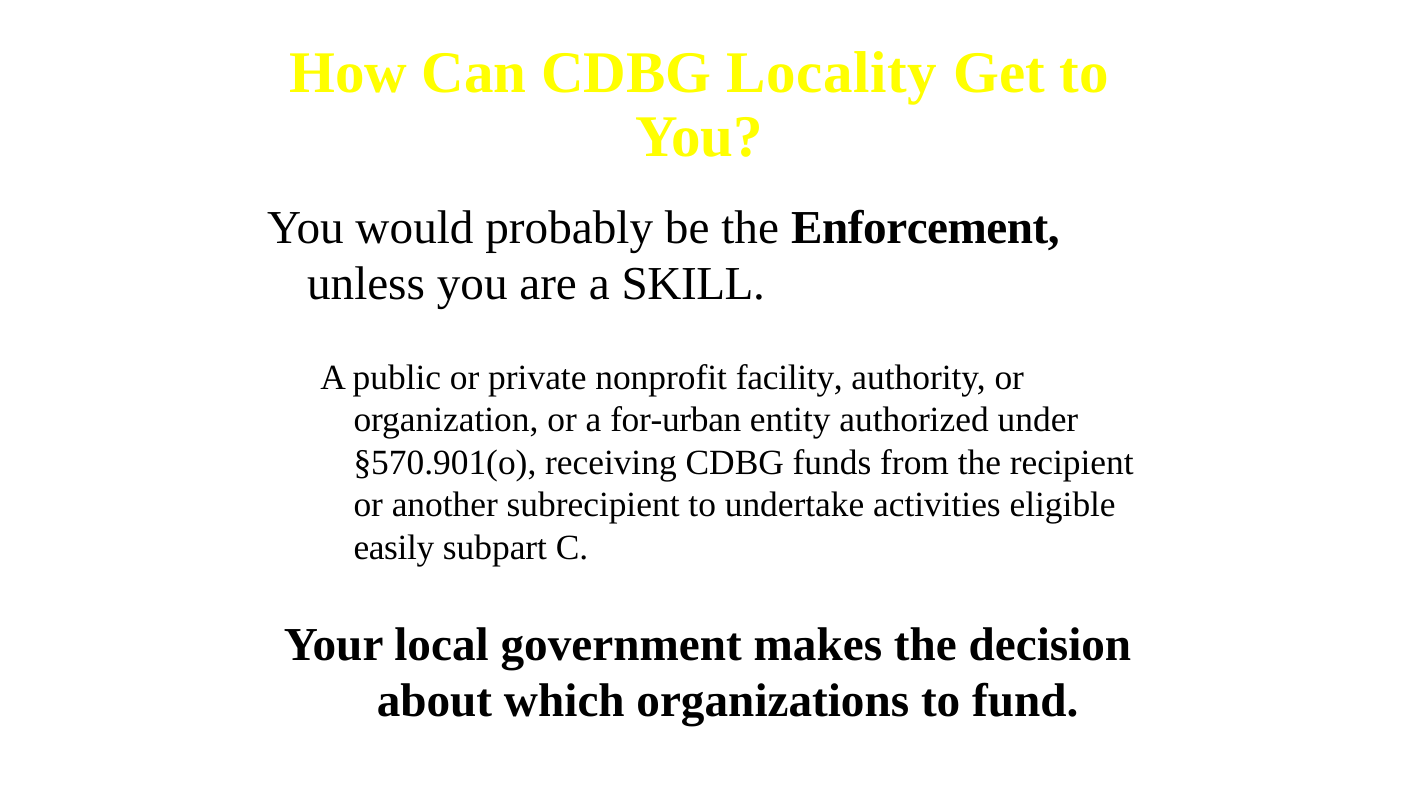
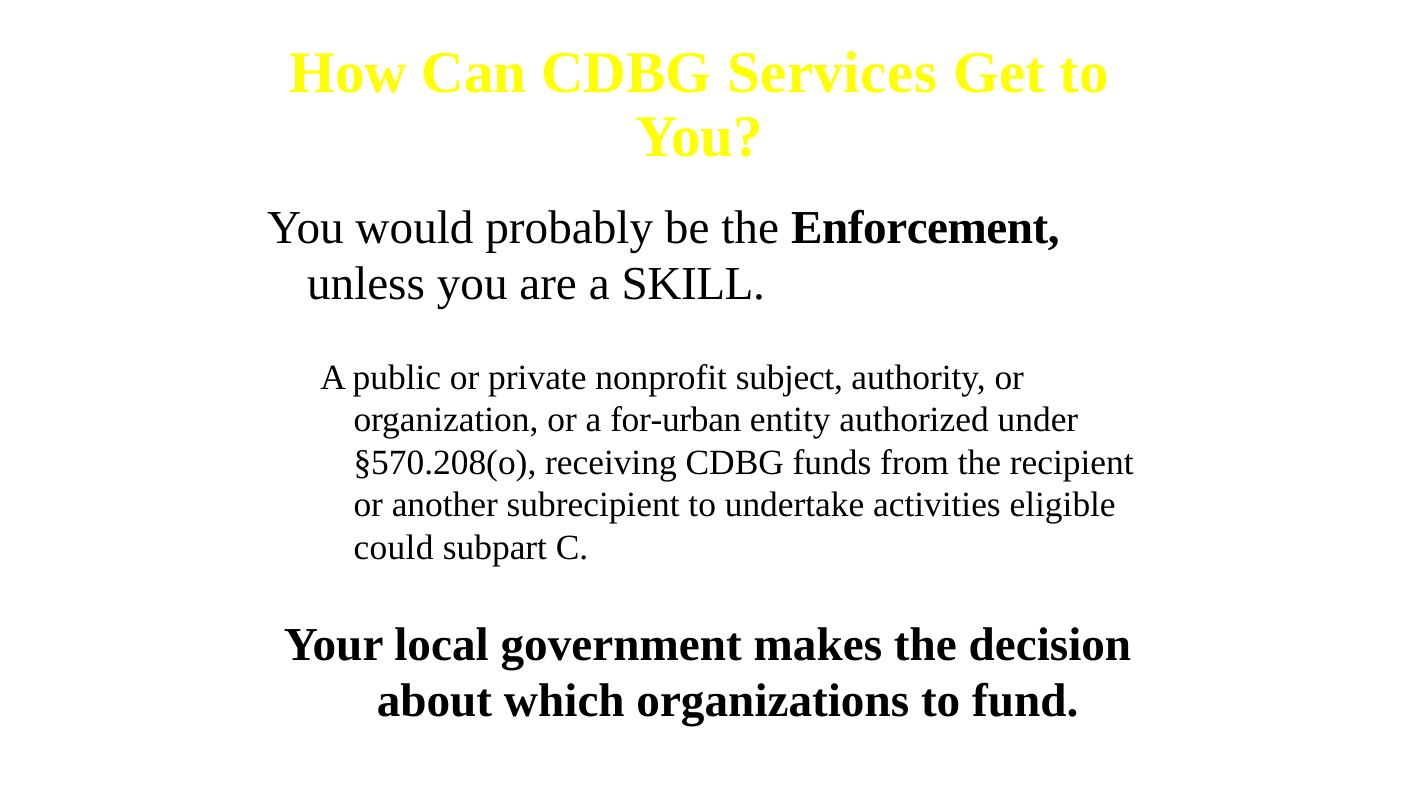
Locality: Locality -> Services
facility: facility -> subject
§570.901(o: §570.901(o -> §570.208(o
easily: easily -> could
